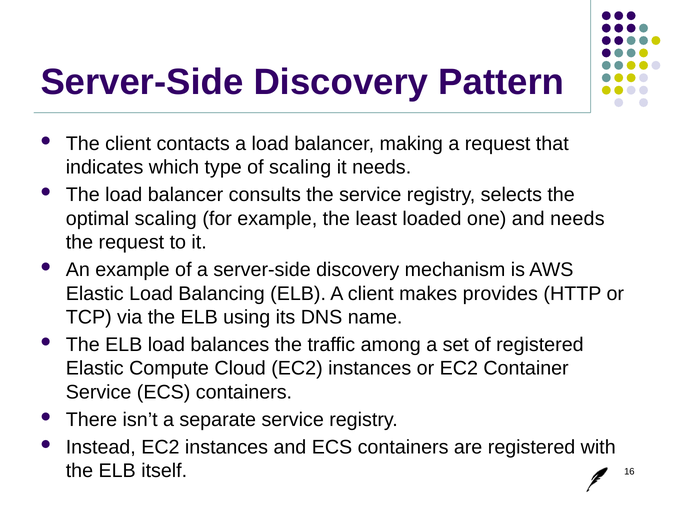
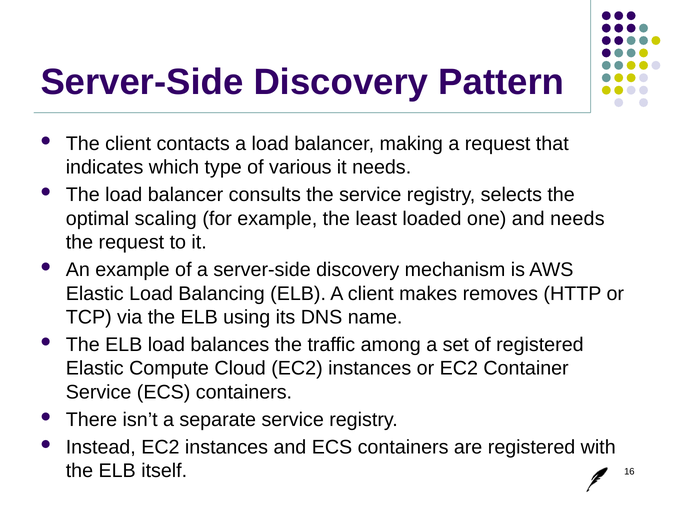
of scaling: scaling -> various
provides: provides -> removes
